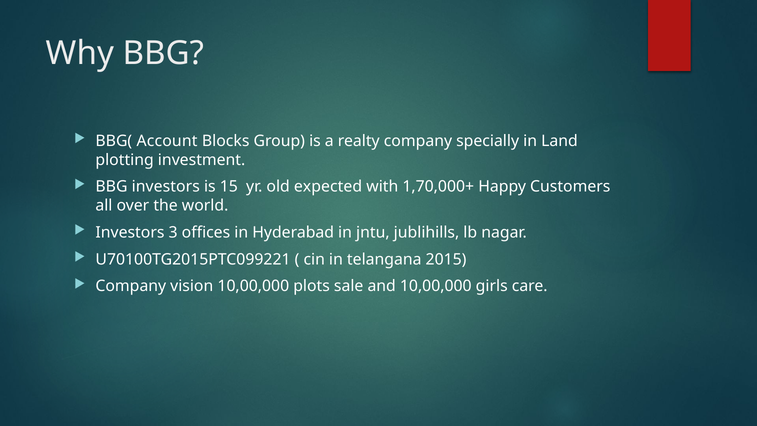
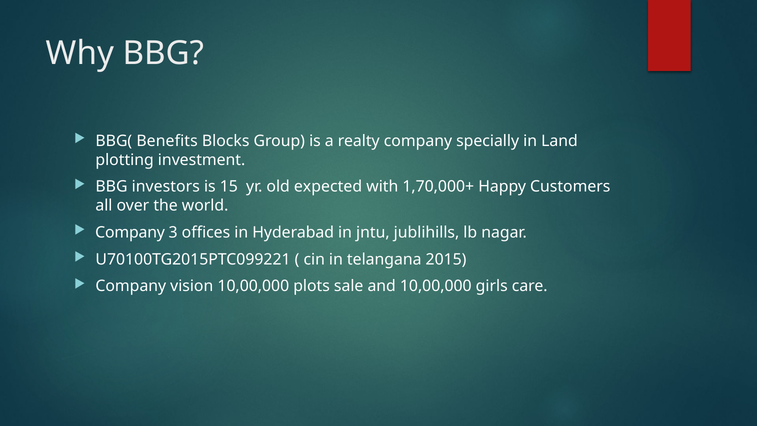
Account: Account -> Benefits
Investors at (130, 232): Investors -> Company
